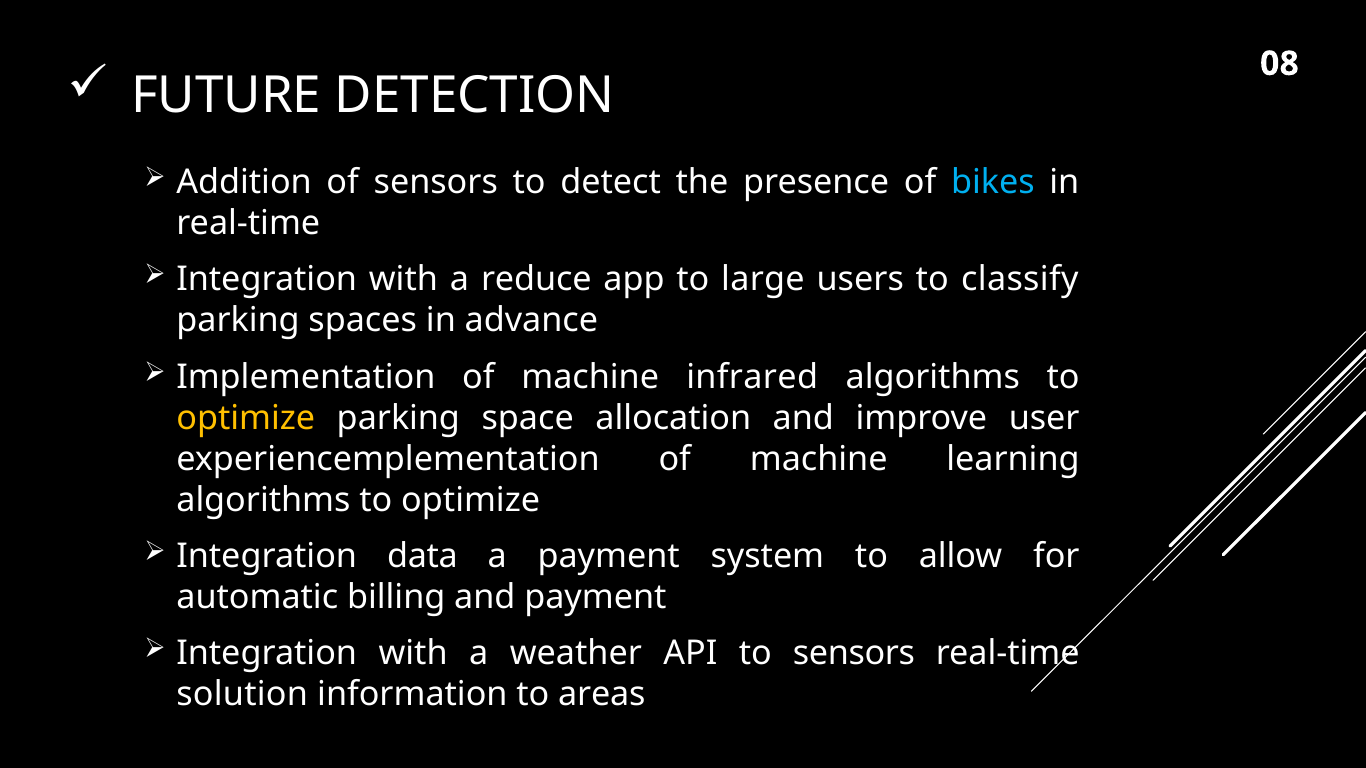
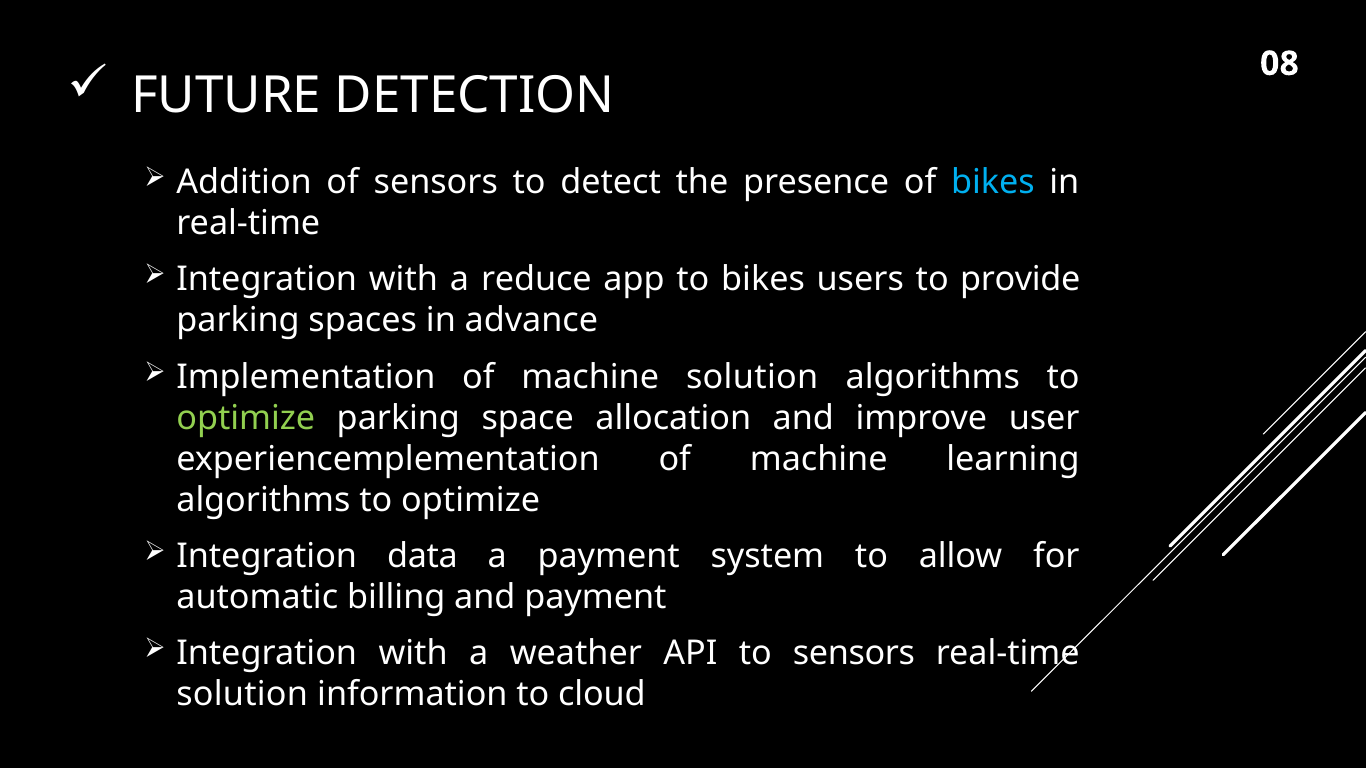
to large: large -> bikes
classify: classify -> provide
machine infrared: infrared -> solution
optimize at (246, 418) colour: yellow -> light green
areas: areas -> cloud
